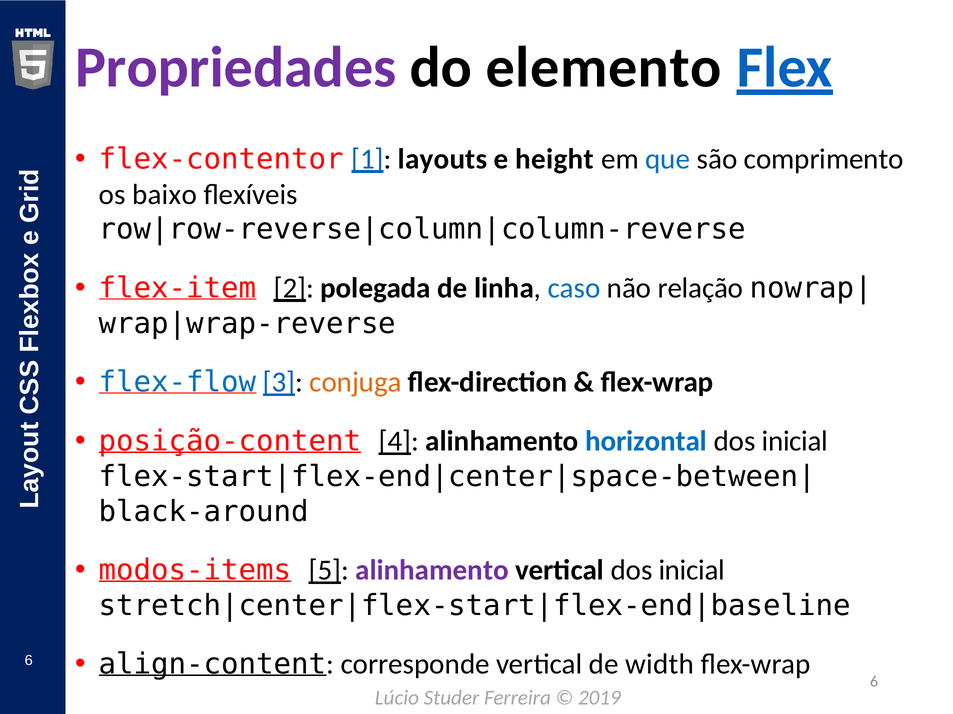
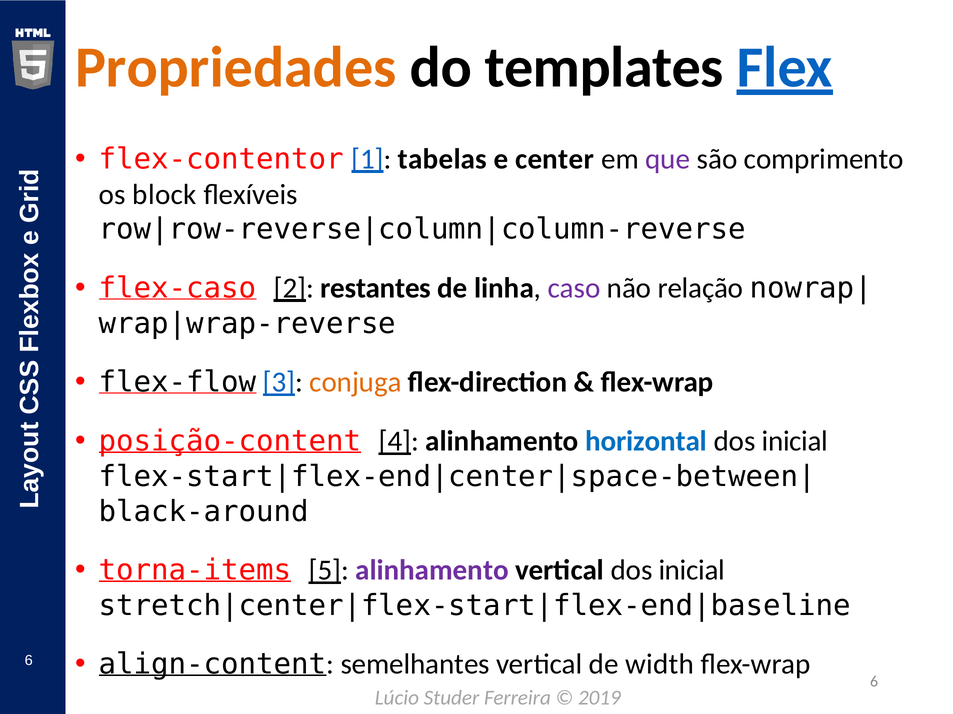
Propriedades colour: purple -> orange
elemento: elemento -> templates
layouts: layouts -> tabelas
height: height -> center
que colour: blue -> purple
baixo: baixo -> block
flex-item: flex-item -> flex-caso
polegada: polegada -> restantes
caso colour: blue -> purple
flex-flow colour: blue -> black
modos-items: modos-items -> torna-items
corresponde: corresponde -> semelhantes
